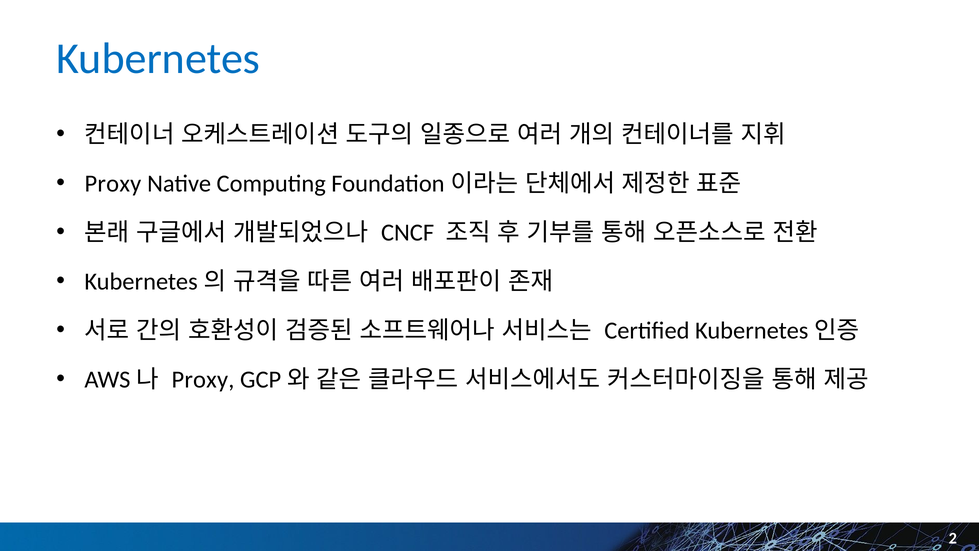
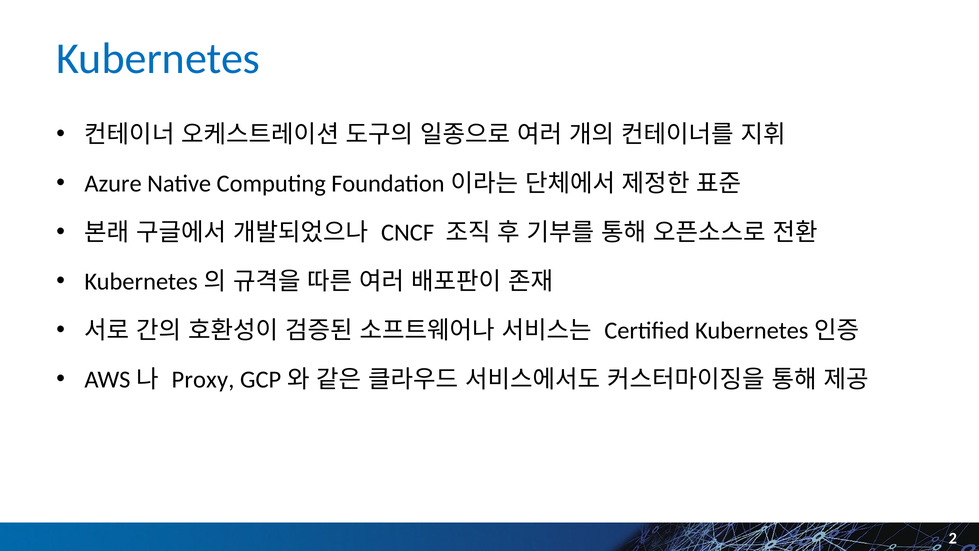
Proxy at (113, 184): Proxy -> Azure
